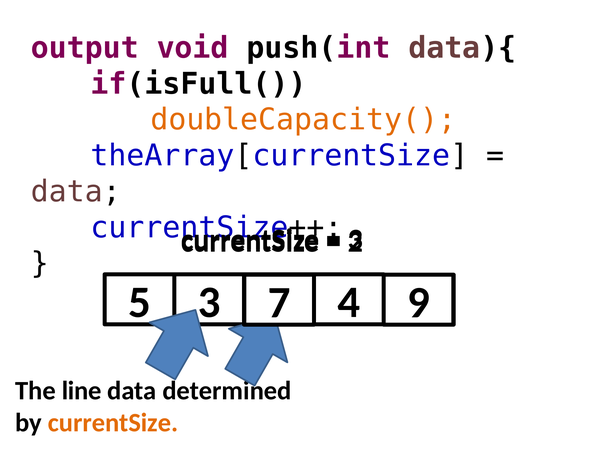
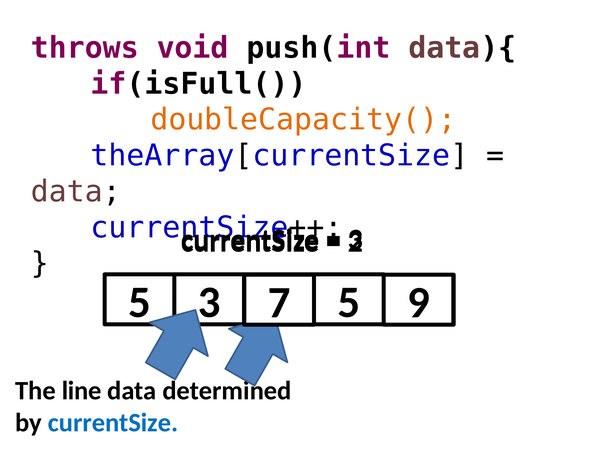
output: output -> throws
4 at (349, 302): 4 -> 5
currentSize at (113, 422) colour: orange -> blue
